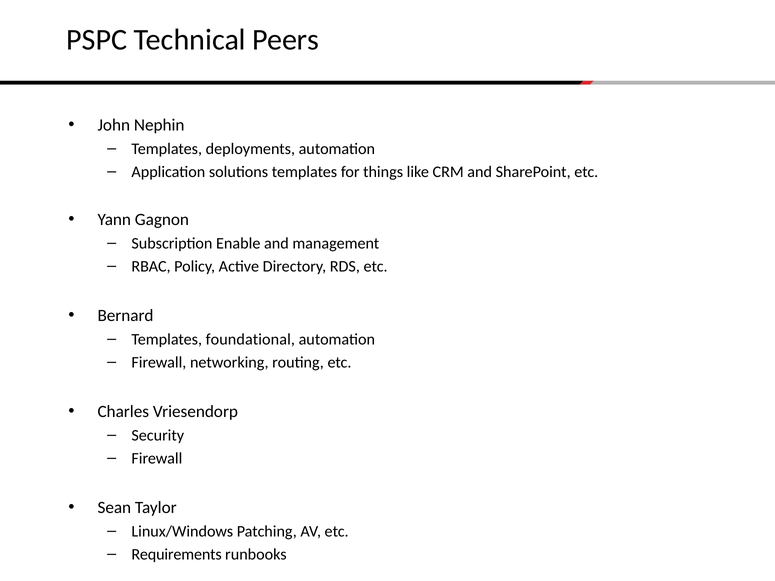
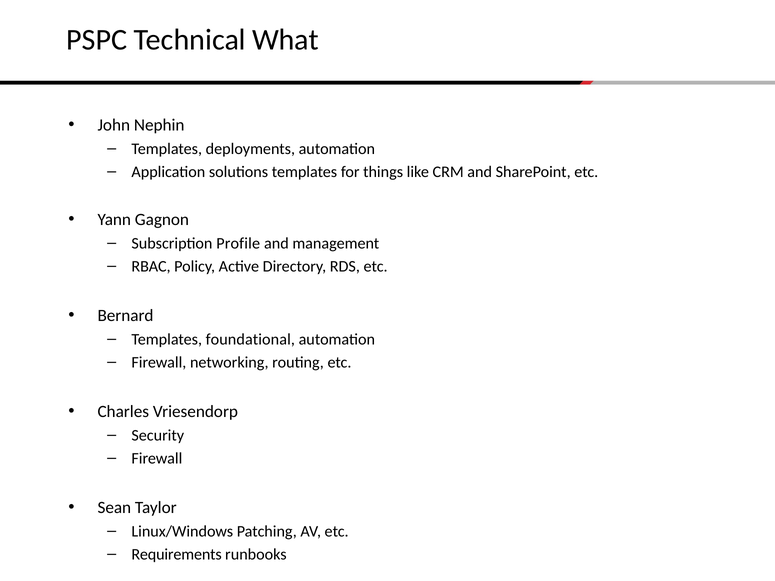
Peers: Peers -> What
Enable: Enable -> Profile
